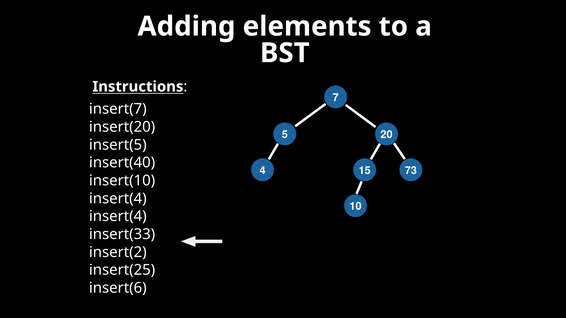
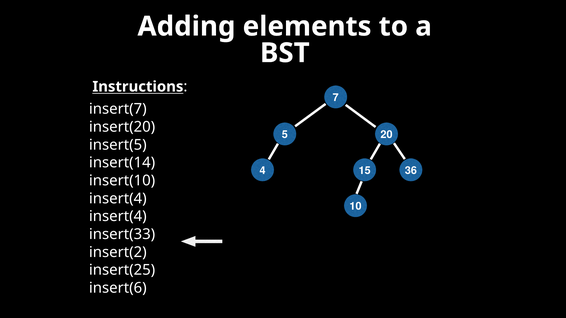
insert(40: insert(40 -> insert(14
73: 73 -> 36
